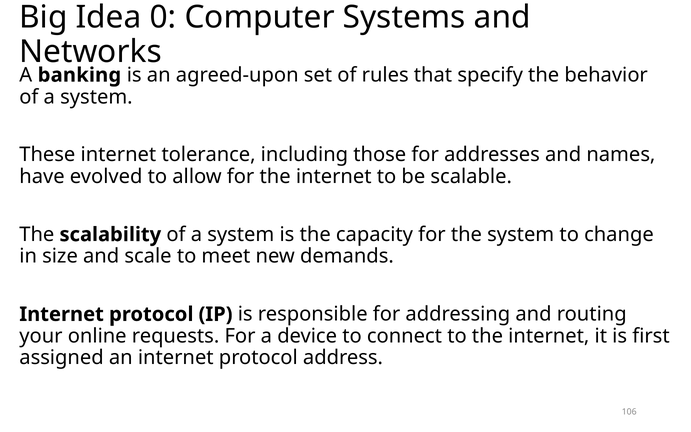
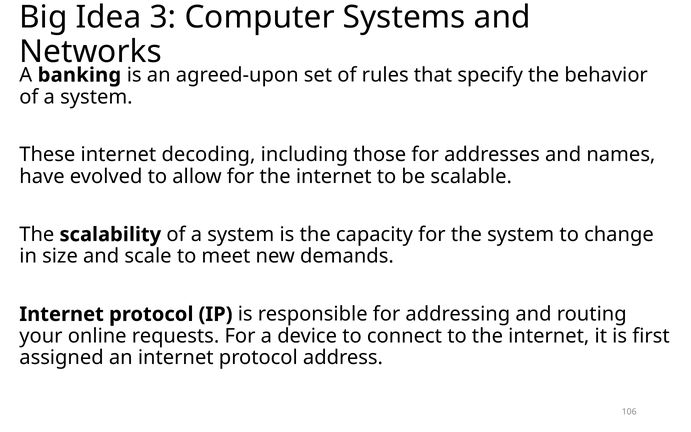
0: 0 -> 3
tolerance: tolerance -> decoding
